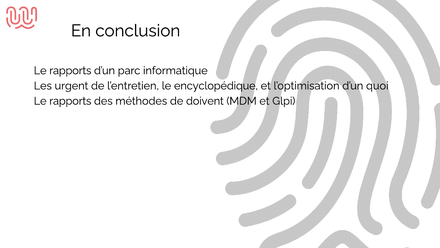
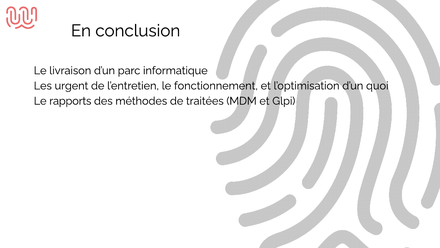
rapports at (70, 70): rapports -> livraison
encyclopédique: encyclopédique -> fonctionnement
doivent: doivent -> traitées
